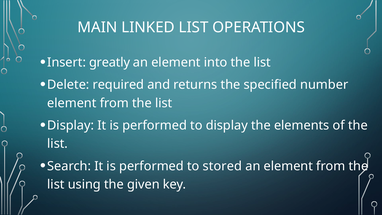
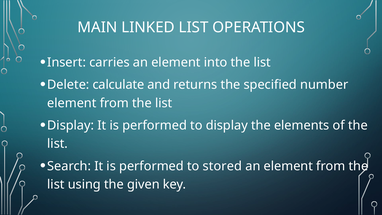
greatly: greatly -> carries
required: required -> calculate
